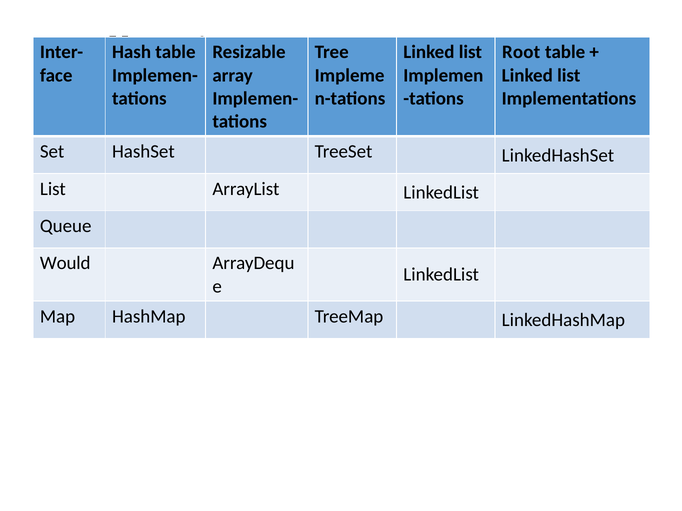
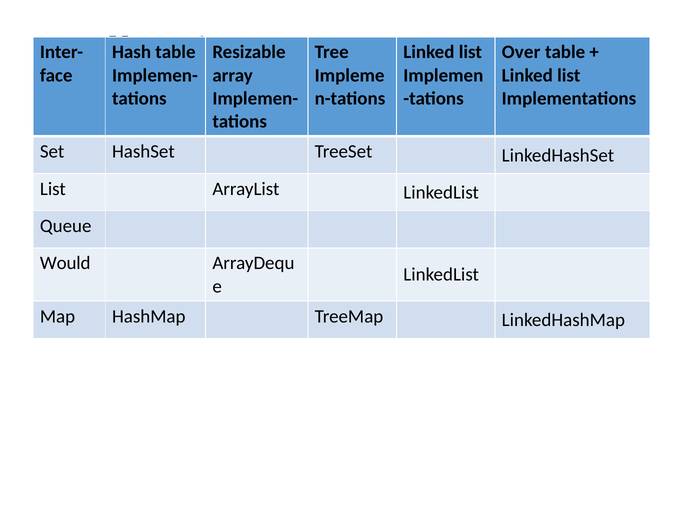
Root: Root -> Over
